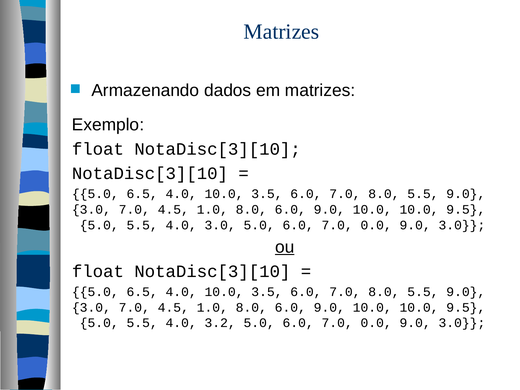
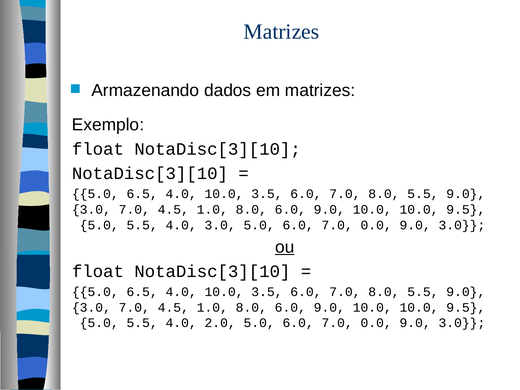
3.2: 3.2 -> 2.0
